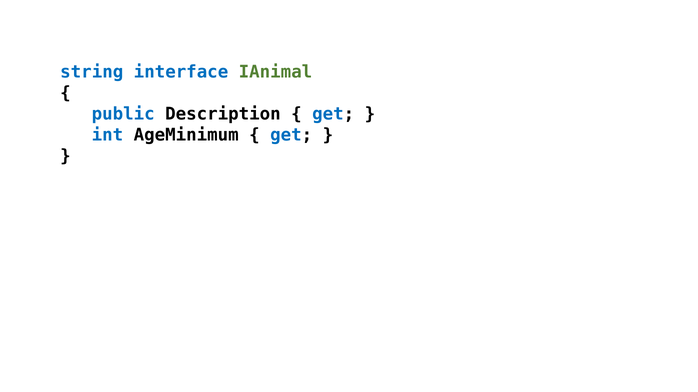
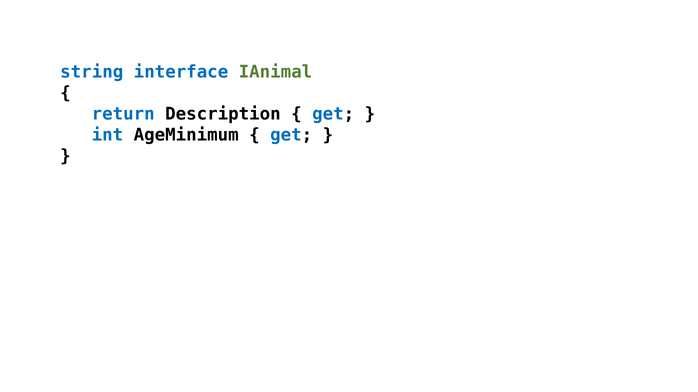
public: public -> return
